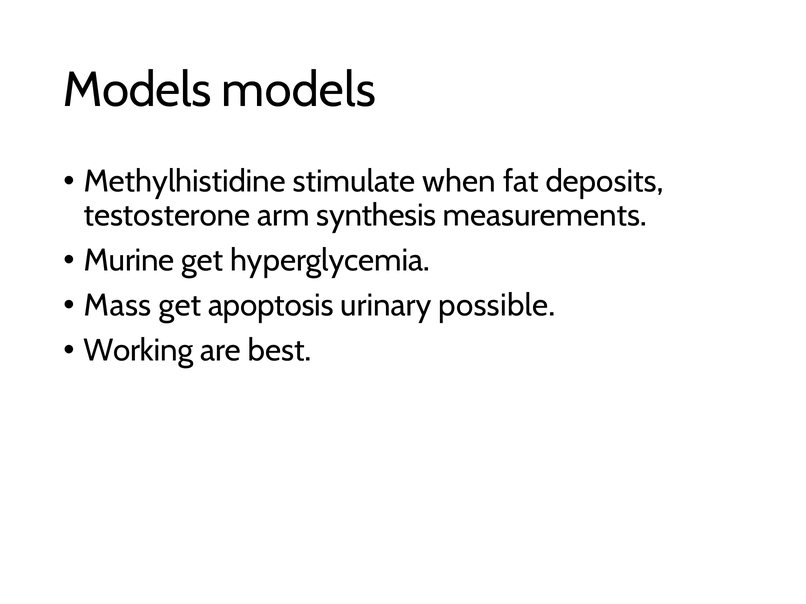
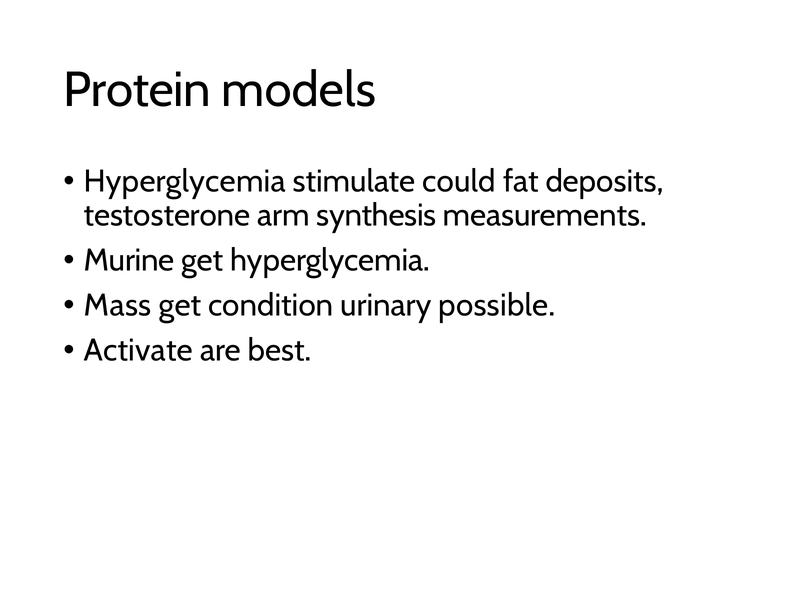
Models at (137, 90): Models -> Protein
Methylhistidine at (185, 182): Methylhistidine -> Hyperglycemia
when: when -> could
apoptosis: apoptosis -> condition
Working: Working -> Activate
